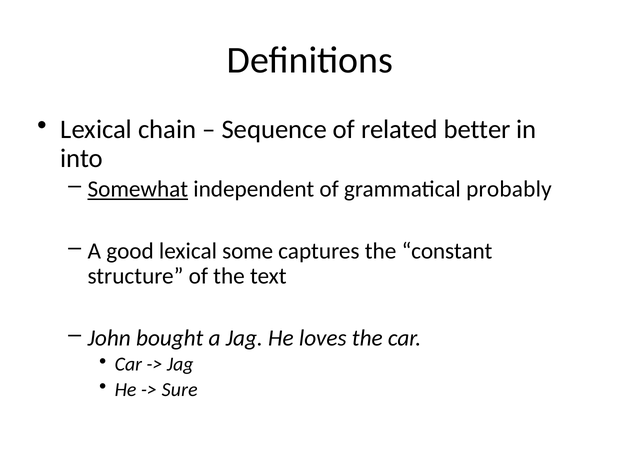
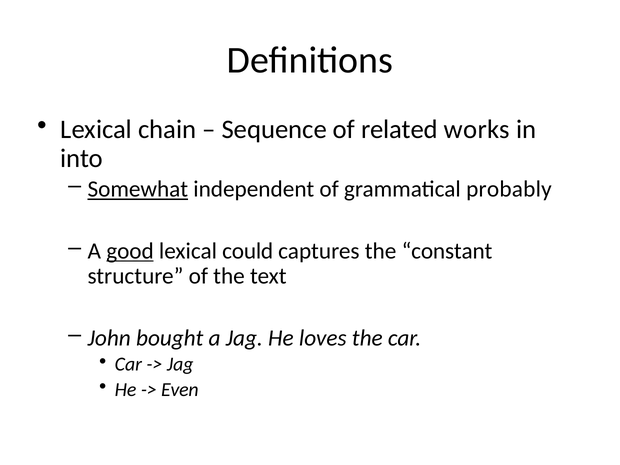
better: better -> works
good underline: none -> present
some: some -> could
Sure: Sure -> Even
